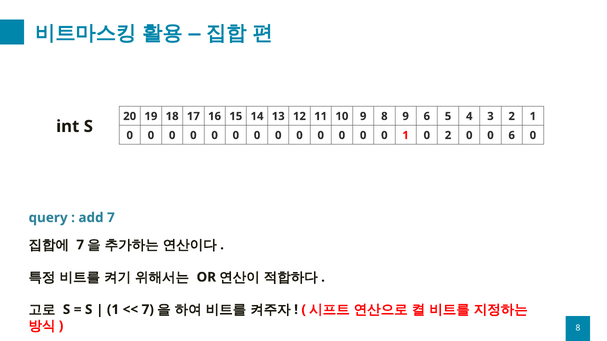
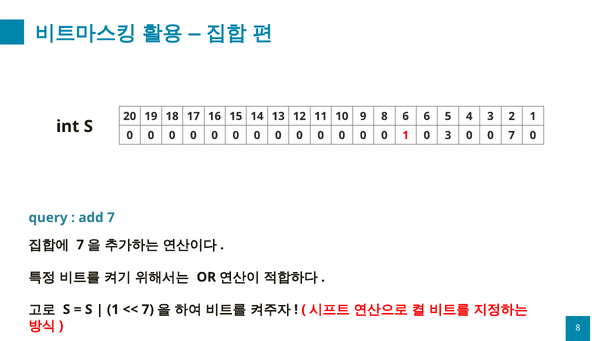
8 9: 9 -> 6
0 2: 2 -> 3
0 6: 6 -> 7
